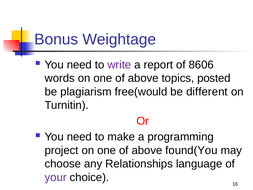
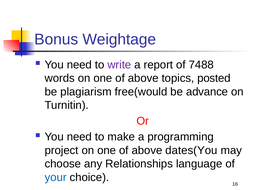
8606: 8606 -> 7488
different: different -> advance
found(You: found(You -> dates(You
your colour: purple -> blue
